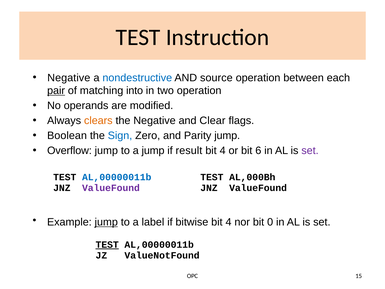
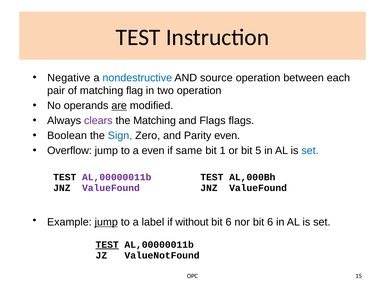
pair underline: present -> none
into: into -> flag
are underline: none -> present
clears colour: orange -> purple
the Negative: Negative -> Matching
and Clear: Clear -> Flags
Parity jump: jump -> even
a jump: jump -> even
result: result -> same
4 at (223, 150): 4 -> 1
6: 6 -> 5
set at (310, 150) colour: purple -> blue
AL,00000011b at (117, 177) colour: blue -> purple
bitwise: bitwise -> without
4 at (229, 222): 4 -> 6
nor bit 0: 0 -> 6
